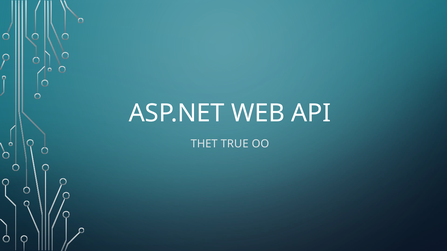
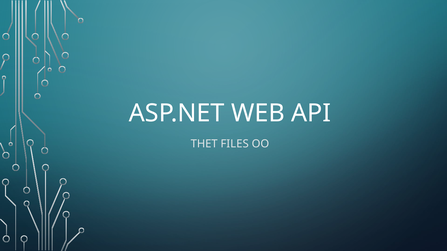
TRUE: TRUE -> FILES
